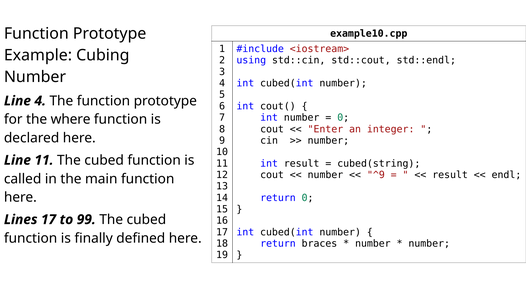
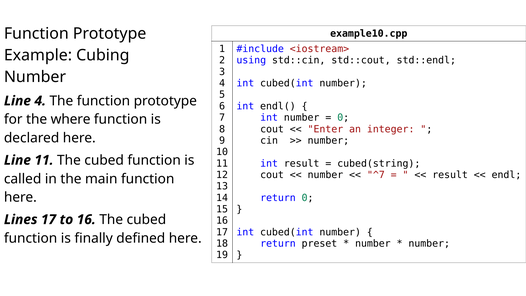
cout(: cout( -> endl(
^9: ^9 -> ^7
to 99: 99 -> 16
braces: braces -> preset
